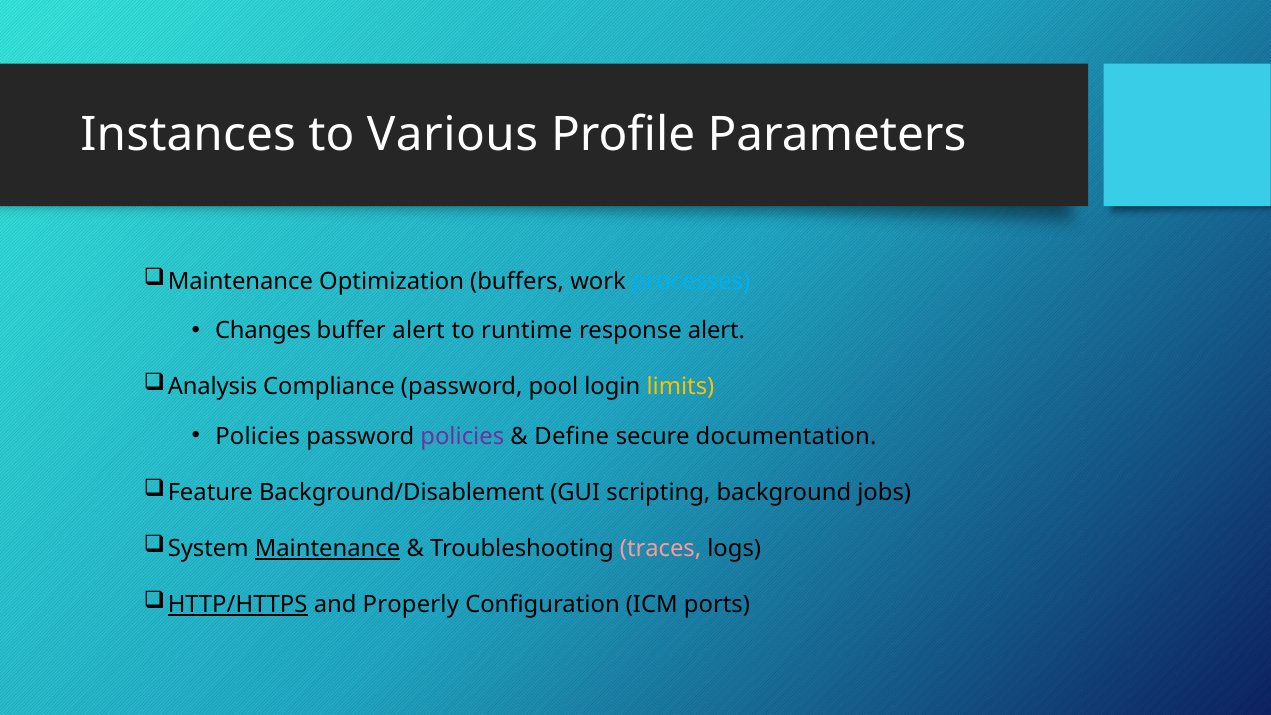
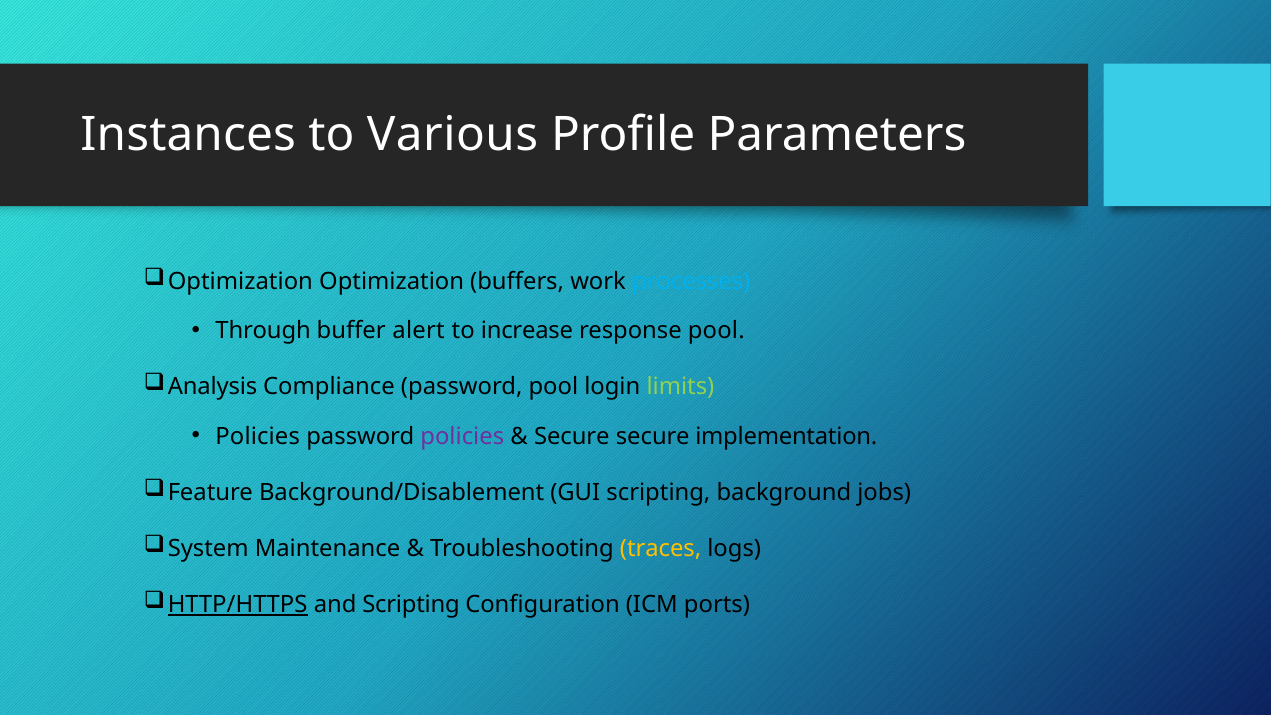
Maintenance at (240, 281): Maintenance -> Optimization
Changes: Changes -> Through
runtime: runtime -> increase
response alert: alert -> pool
limits colour: yellow -> light green
Define at (572, 436): Define -> Secure
documentation: documentation -> implementation
Maintenance at (328, 549) underline: present -> none
traces colour: pink -> yellow
and Properly: Properly -> Scripting
